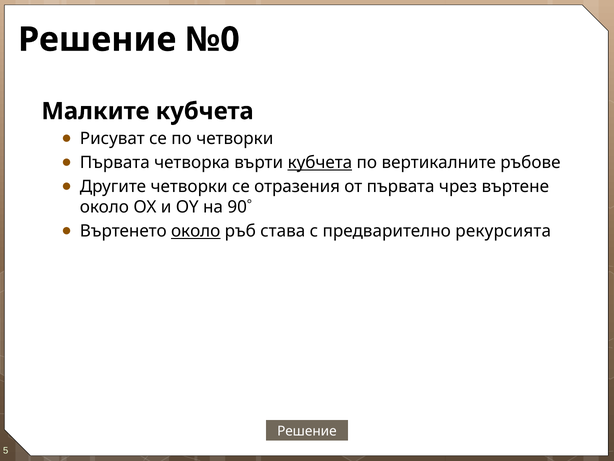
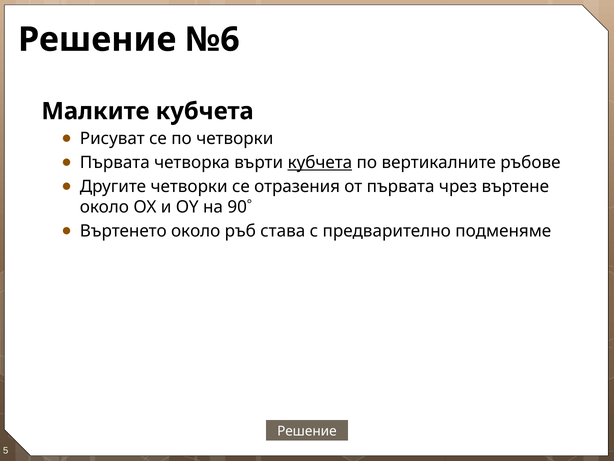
№0: №0 -> №6
около at (196, 231) underline: present -> none
рекурсията: рекурсията -> подменяме
